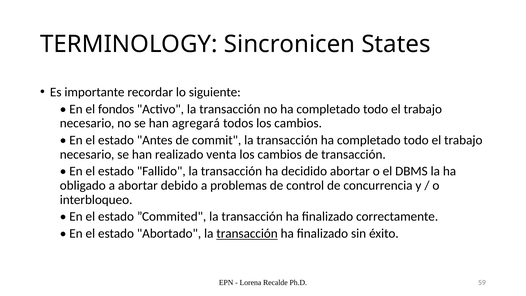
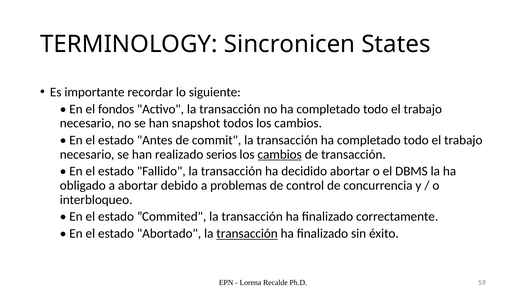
agregará: agregará -> snapshot
venta: venta -> serios
cambios at (280, 154) underline: none -> present
